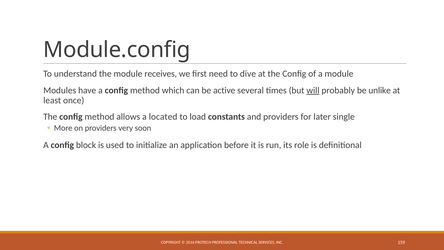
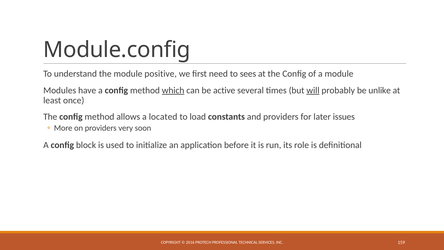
receives: receives -> positive
dive: dive -> sees
which underline: none -> present
single: single -> issues
